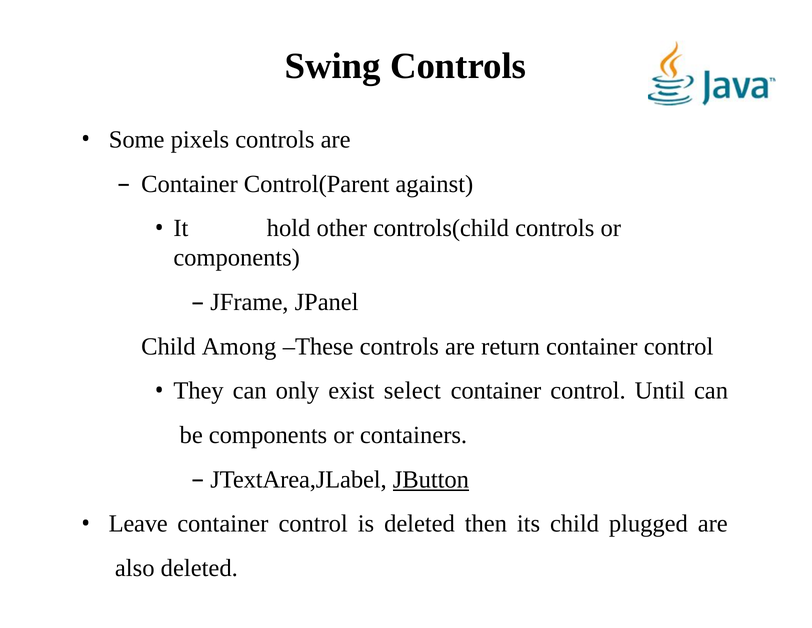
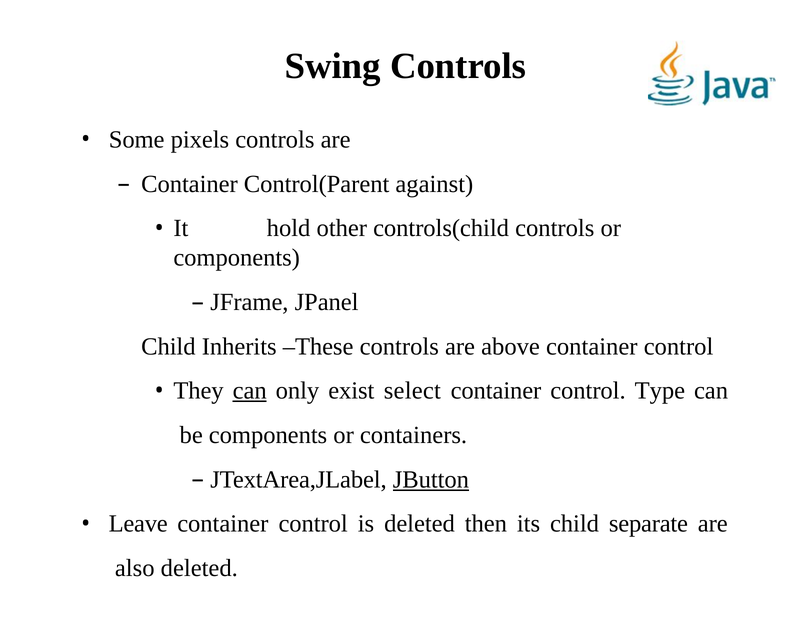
Among: Among -> Inherits
return: return -> above
can at (250, 390) underline: none -> present
Until: Until -> Type
plugged: plugged -> separate
